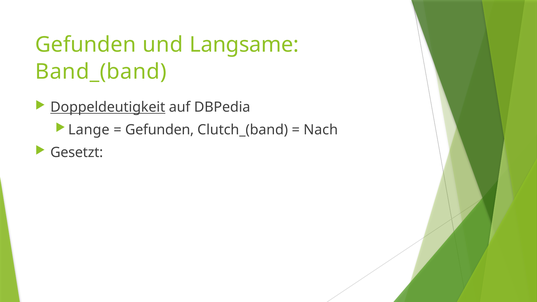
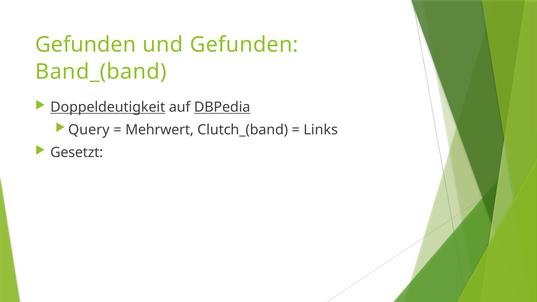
und Langsame: Langsame -> Gefunden
DBPedia underline: none -> present
Lange: Lange -> Query
Gefunden at (160, 130): Gefunden -> Mehrwert
Nach: Nach -> Links
